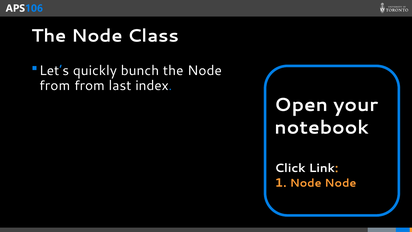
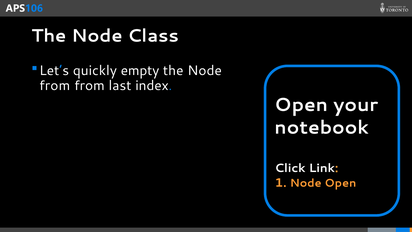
bunch: bunch -> empty
Node Node: Node -> Open
